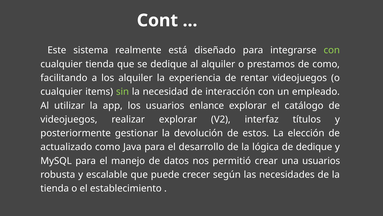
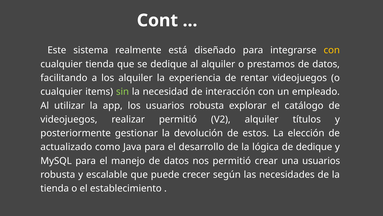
con at (332, 50) colour: light green -> yellow
prestamos de como: como -> datos
los usuarios enlance: enlance -> robusta
realizar explorar: explorar -> permitió
V2 interfaz: interfaz -> alquiler
